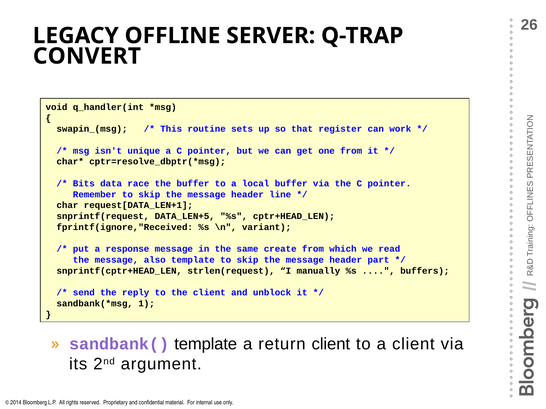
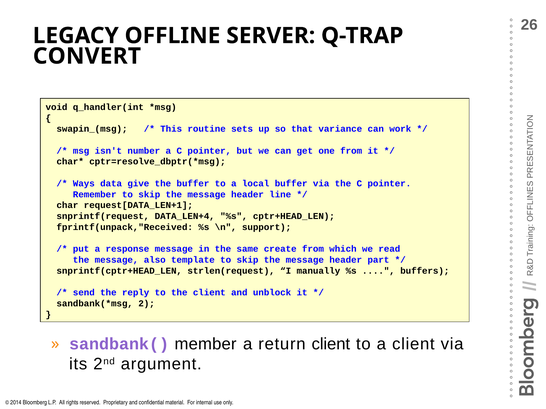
register: register -> variance
unique: unique -> number
Bits: Bits -> Ways
race: race -> give
DATA_LEN+5: DATA_LEN+5 -> DATA_LEN+4
fprintf(ignore,"Received: fprintf(ignore,"Received -> fprintf(unpack,"Received
variant: variant -> support
1: 1 -> 2
sandbank( template: template -> member
